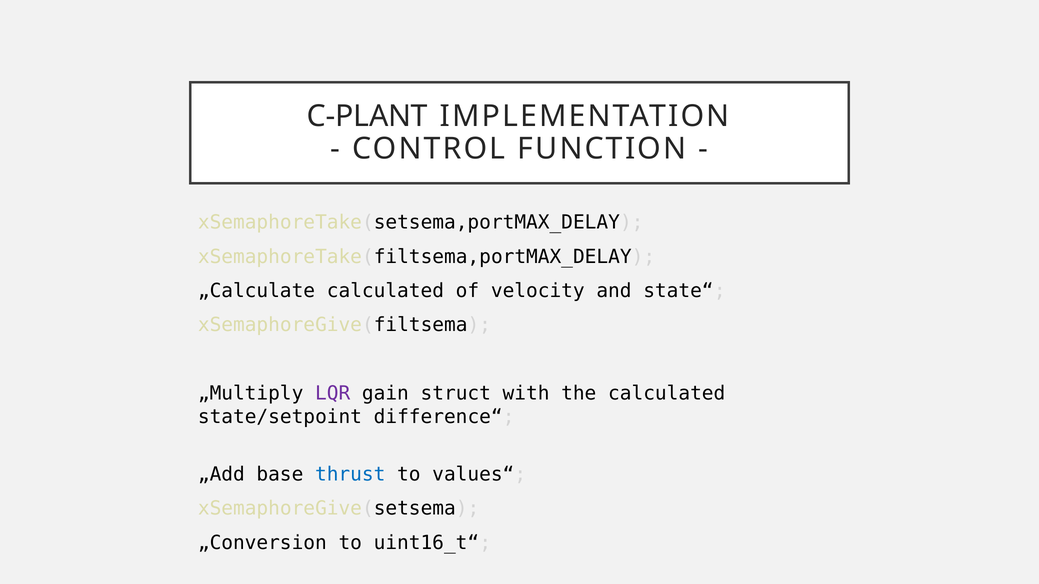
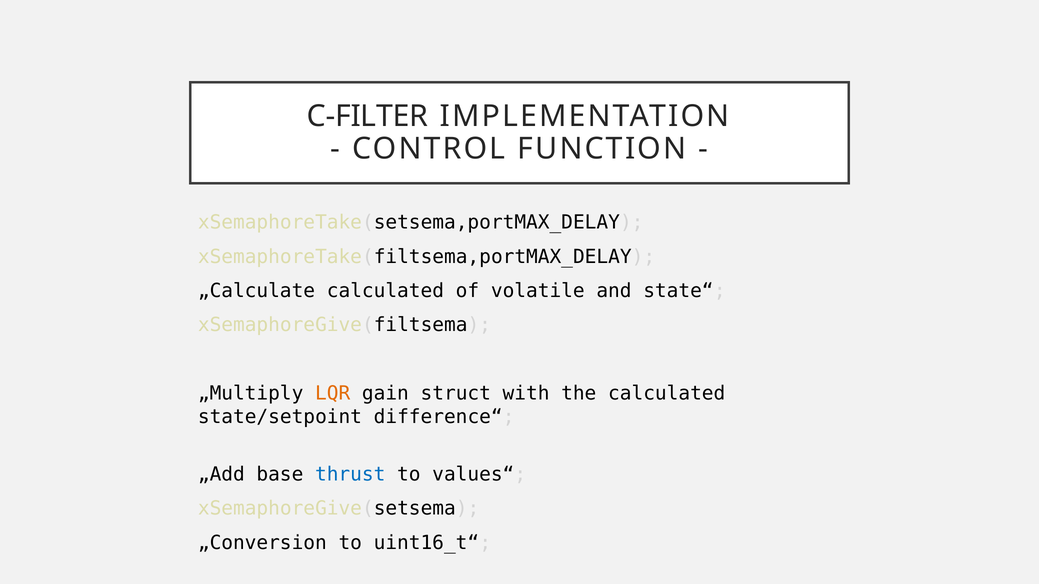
C-PLANT: C-PLANT -> C-FILTER
velocity: velocity -> volatile
LQR colour: purple -> orange
